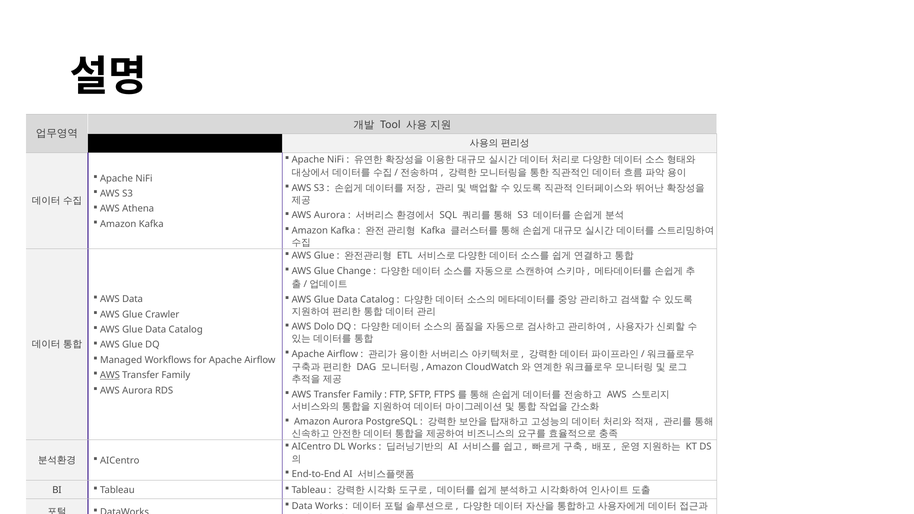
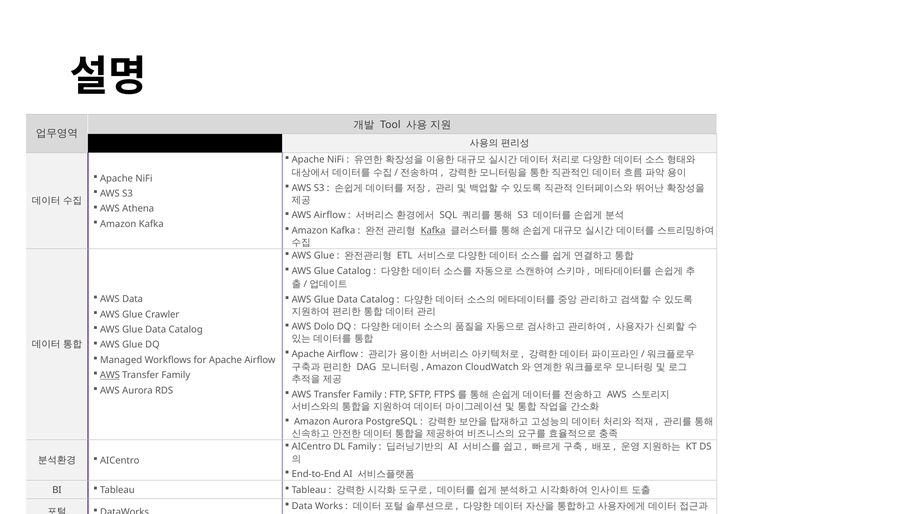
Aurora at (330, 215): Aurora -> Airflow
Kafka at (433, 231) underline: none -> present
Glue Change: Change -> Catalog
DL Works: Works -> Family
